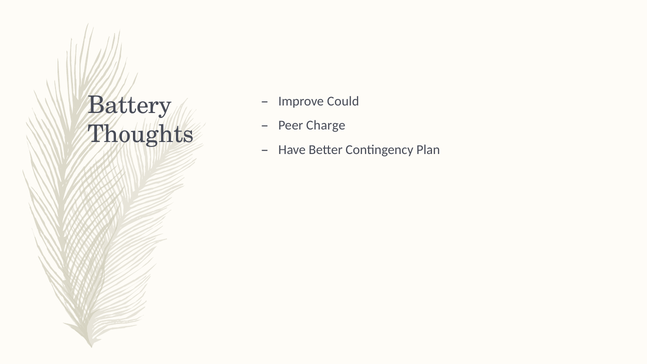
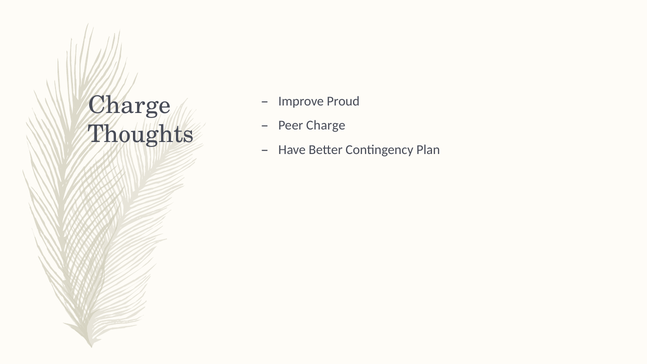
Battery at (130, 105): Battery -> Charge
Could: Could -> Proud
